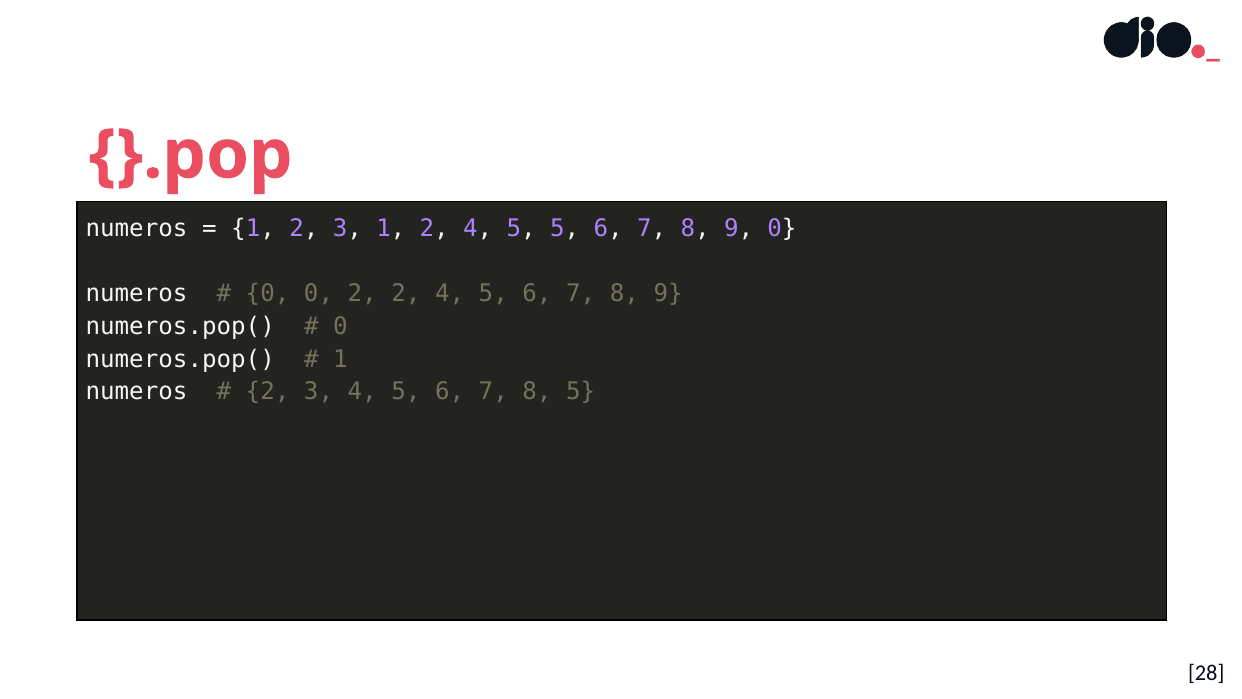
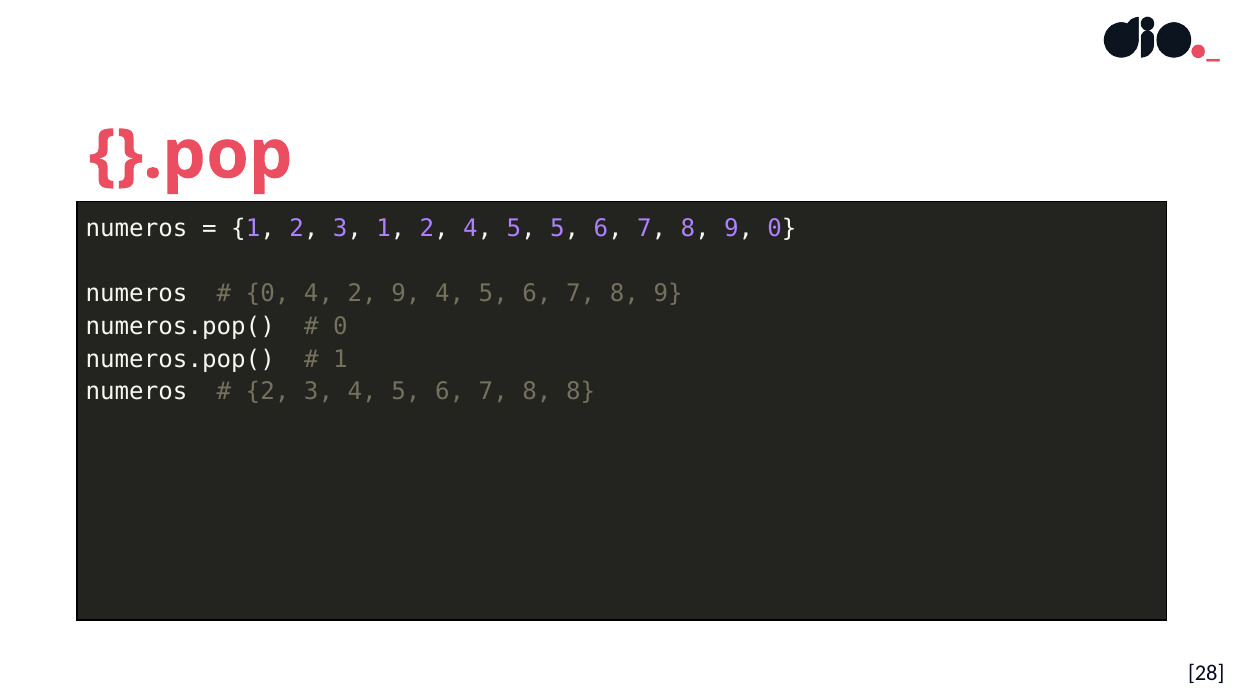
0 0: 0 -> 4
2 2: 2 -> 9
8 5: 5 -> 8
